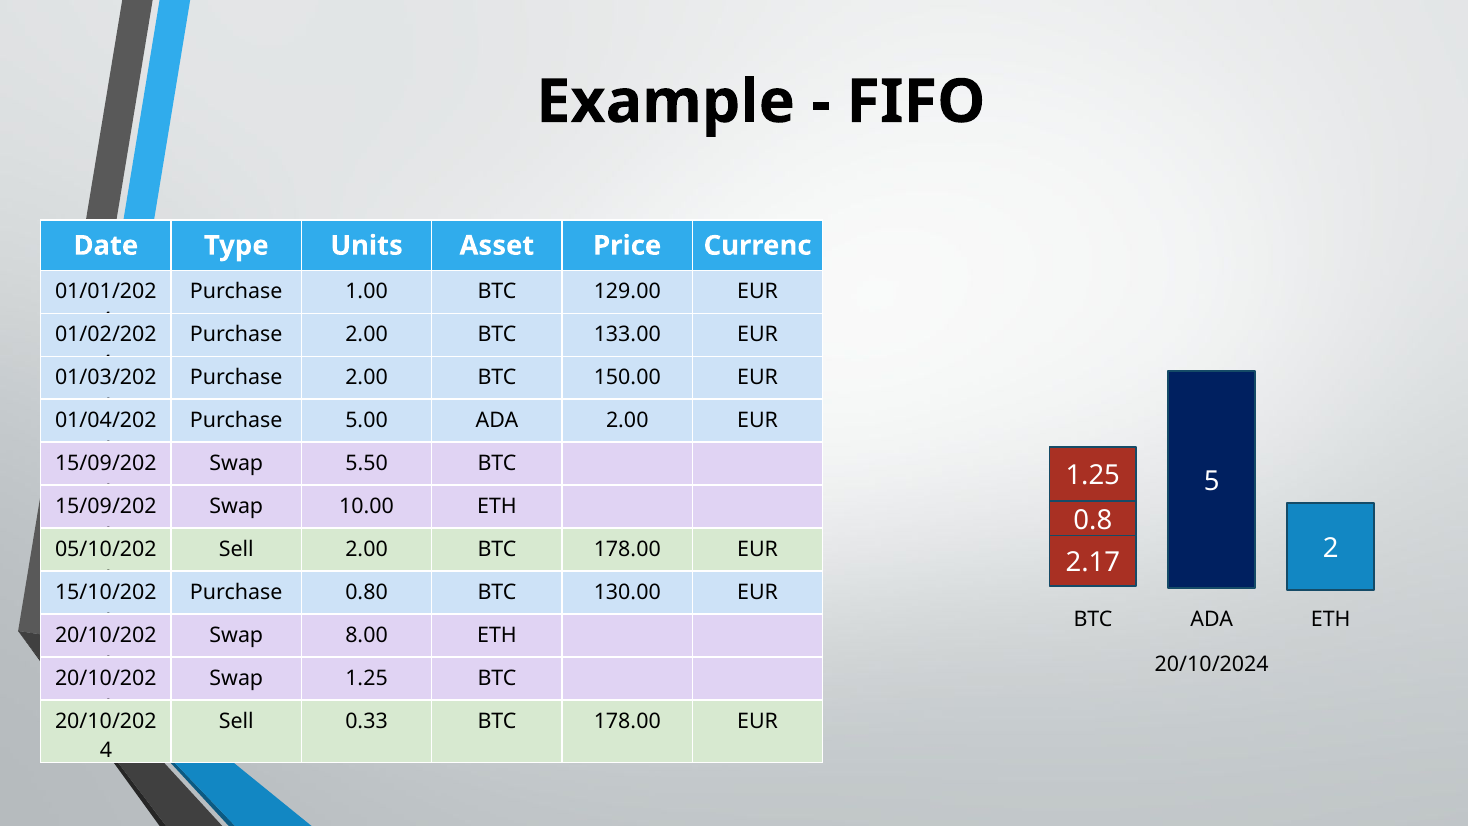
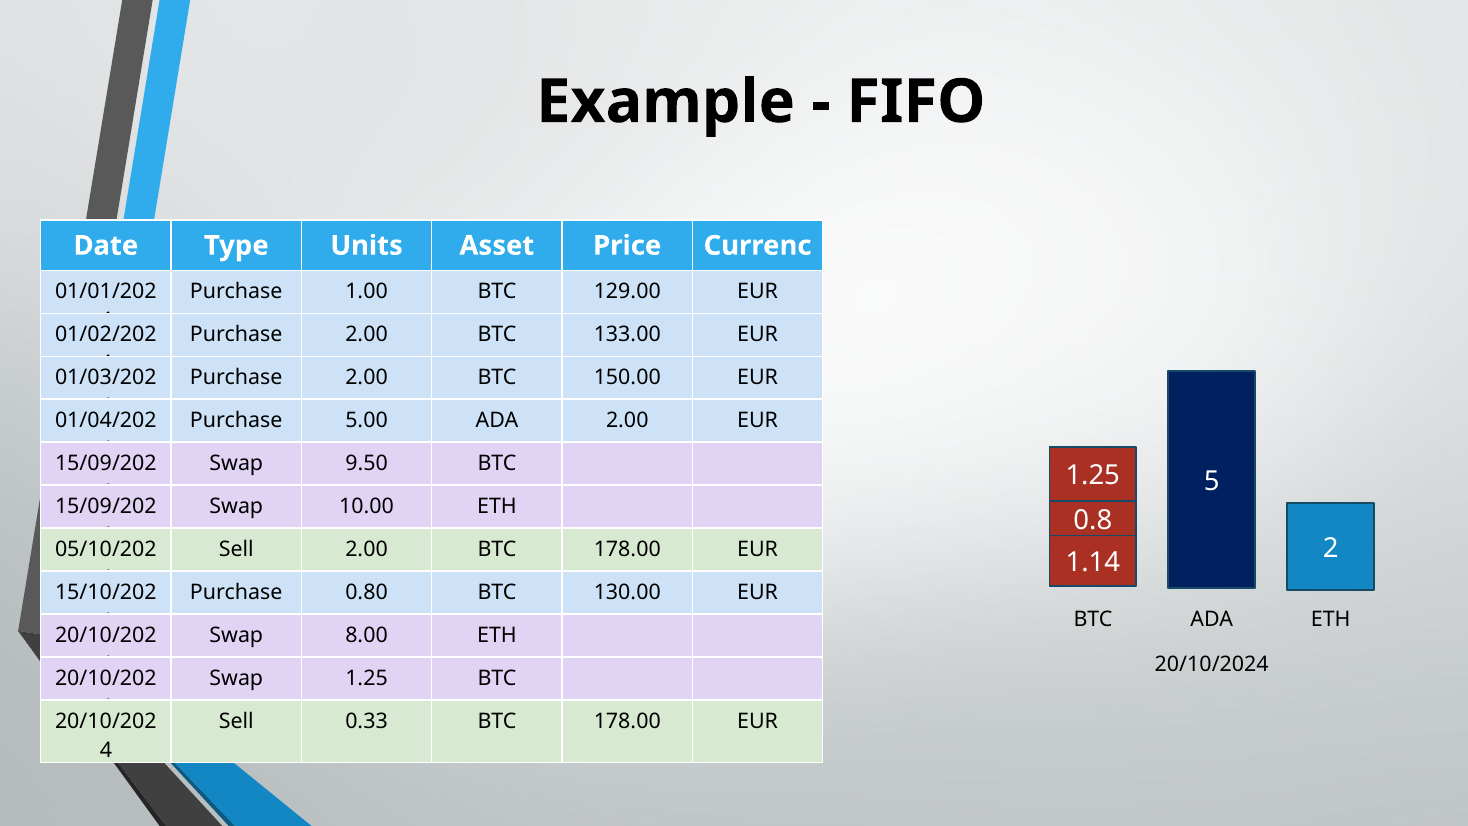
5.50: 5.50 -> 9.50
2.17: 2.17 -> 1.14
